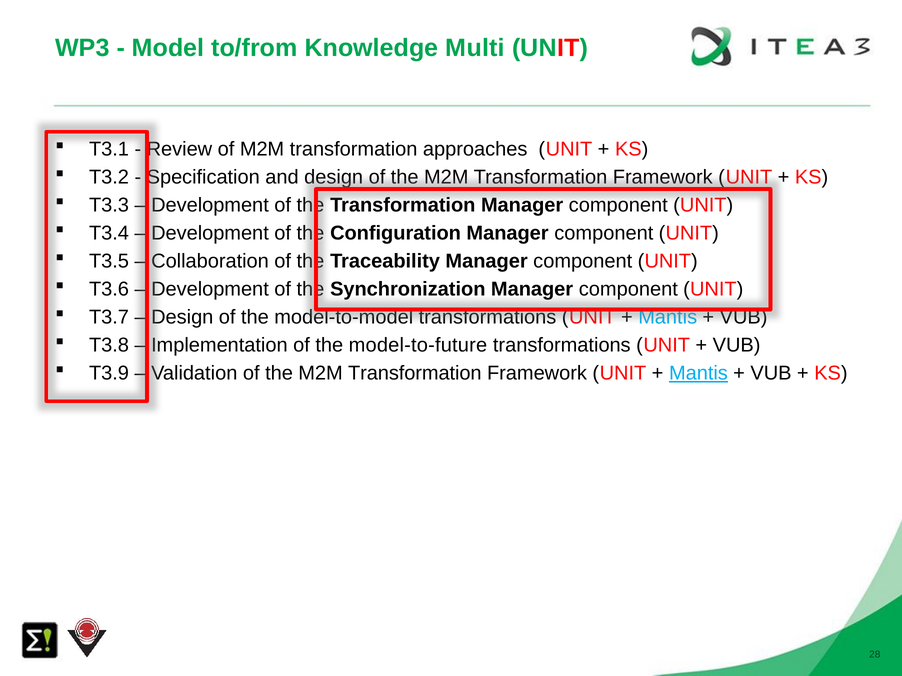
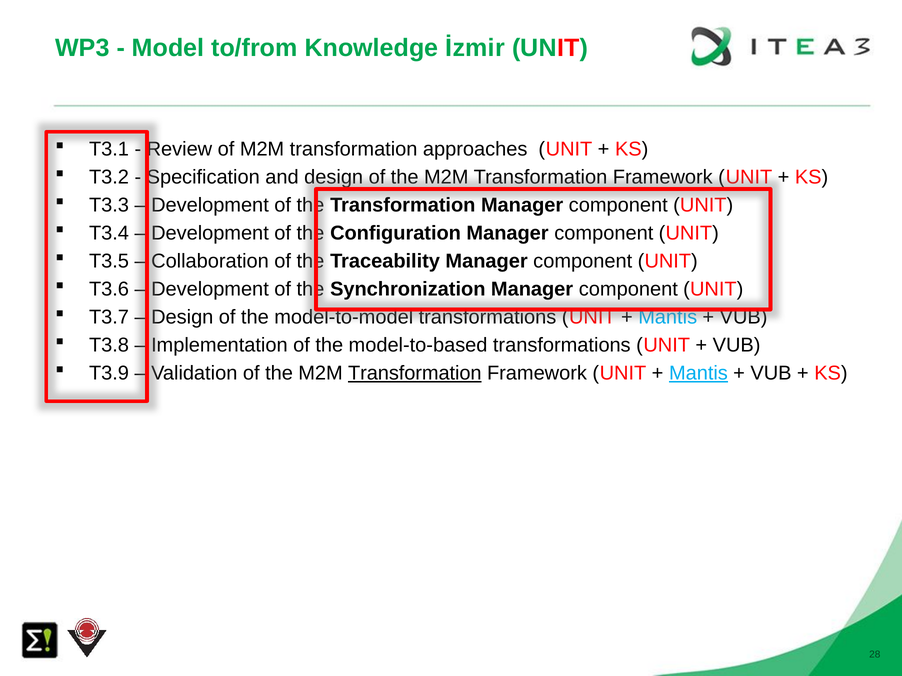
Multi: Multi -> İzmir
model-to-future: model-to-future -> model-to-based
Transformation at (415, 373) underline: none -> present
